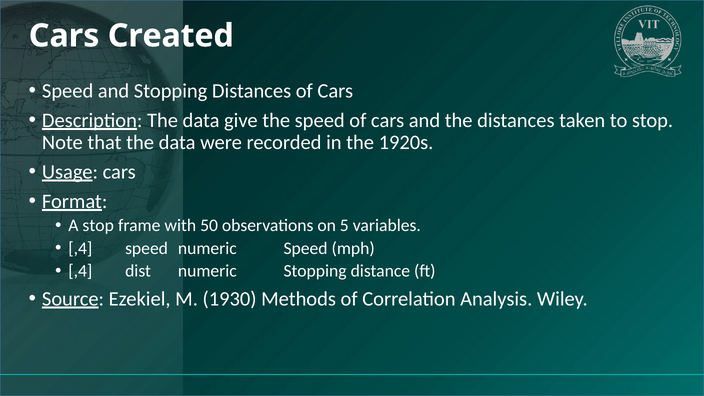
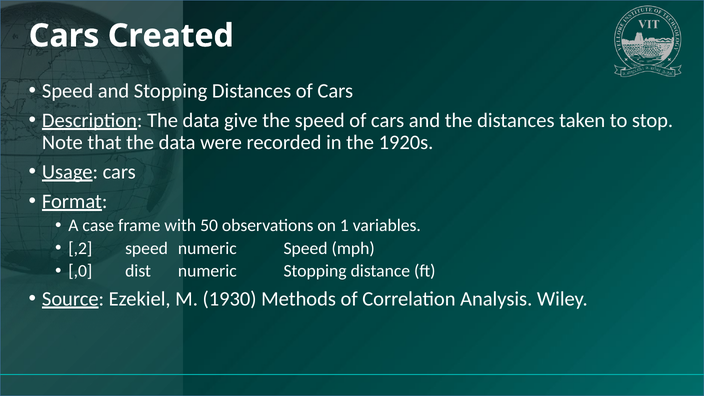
A stop: stop -> case
5: 5 -> 1
,4 at (80, 248): ,4 -> ,2
,4 at (80, 271): ,4 -> ,0
